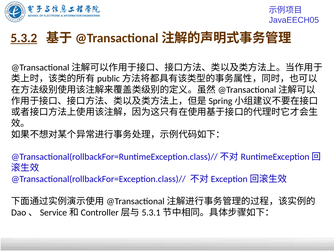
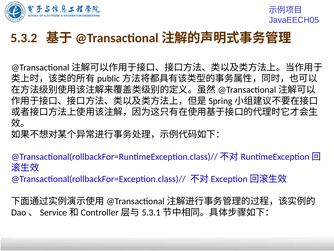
5.3.2 underline: present -> none
